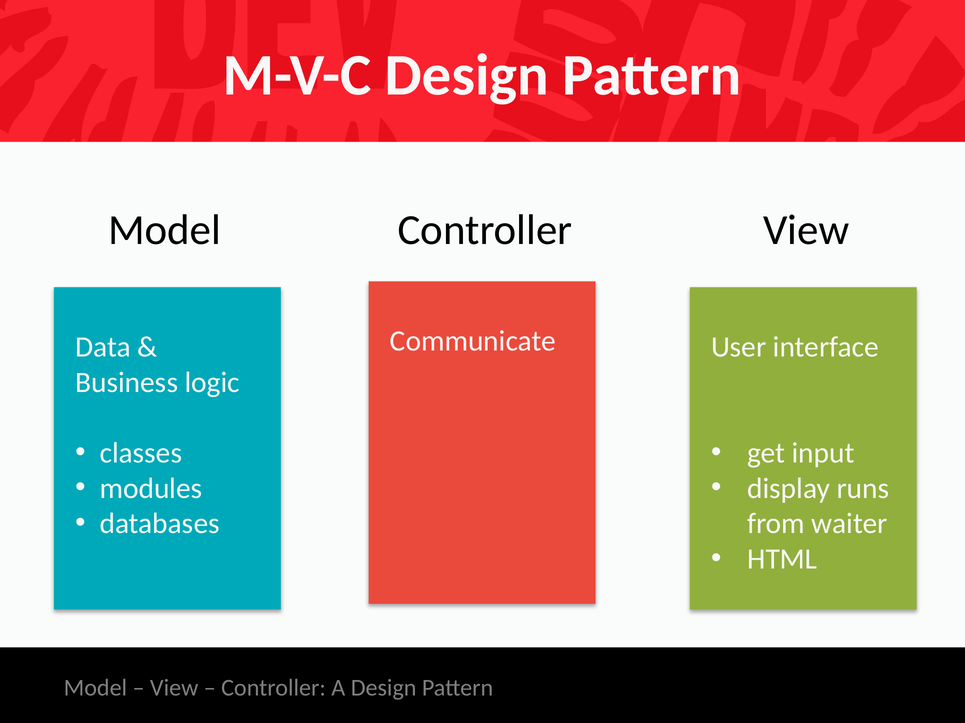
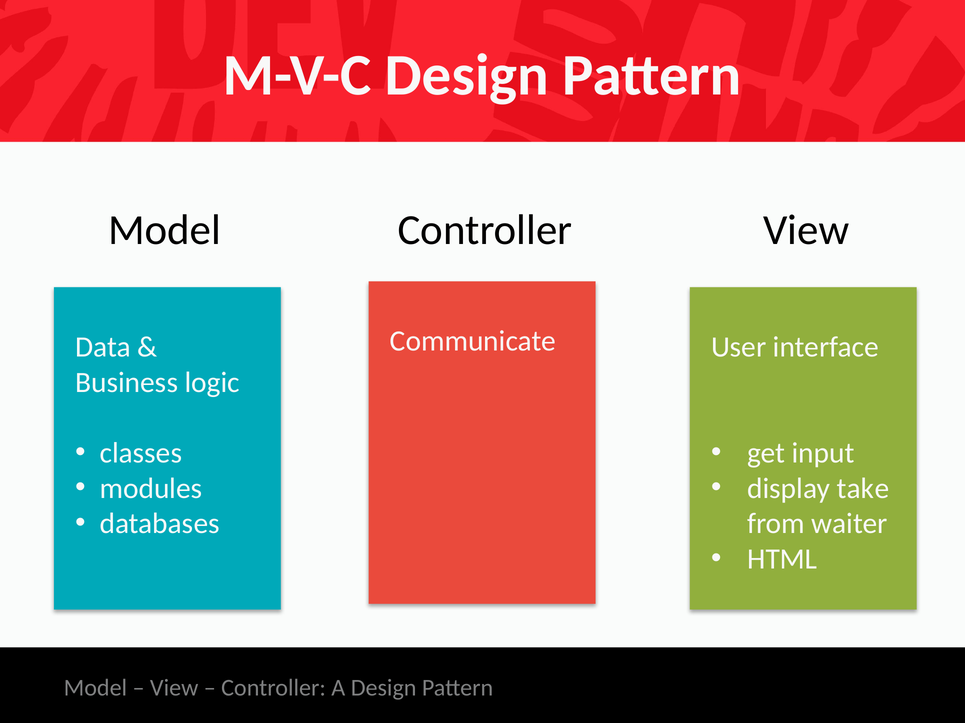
runs: runs -> take
